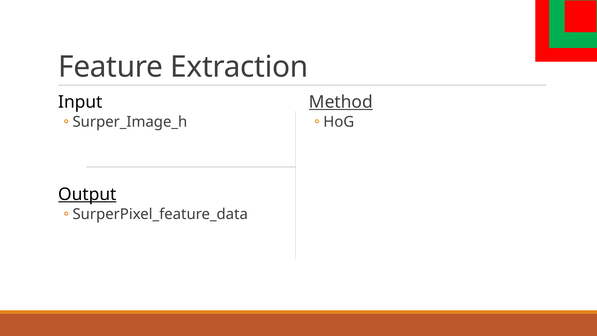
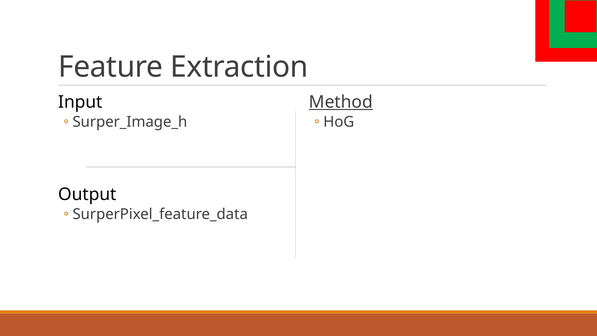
Output underline: present -> none
